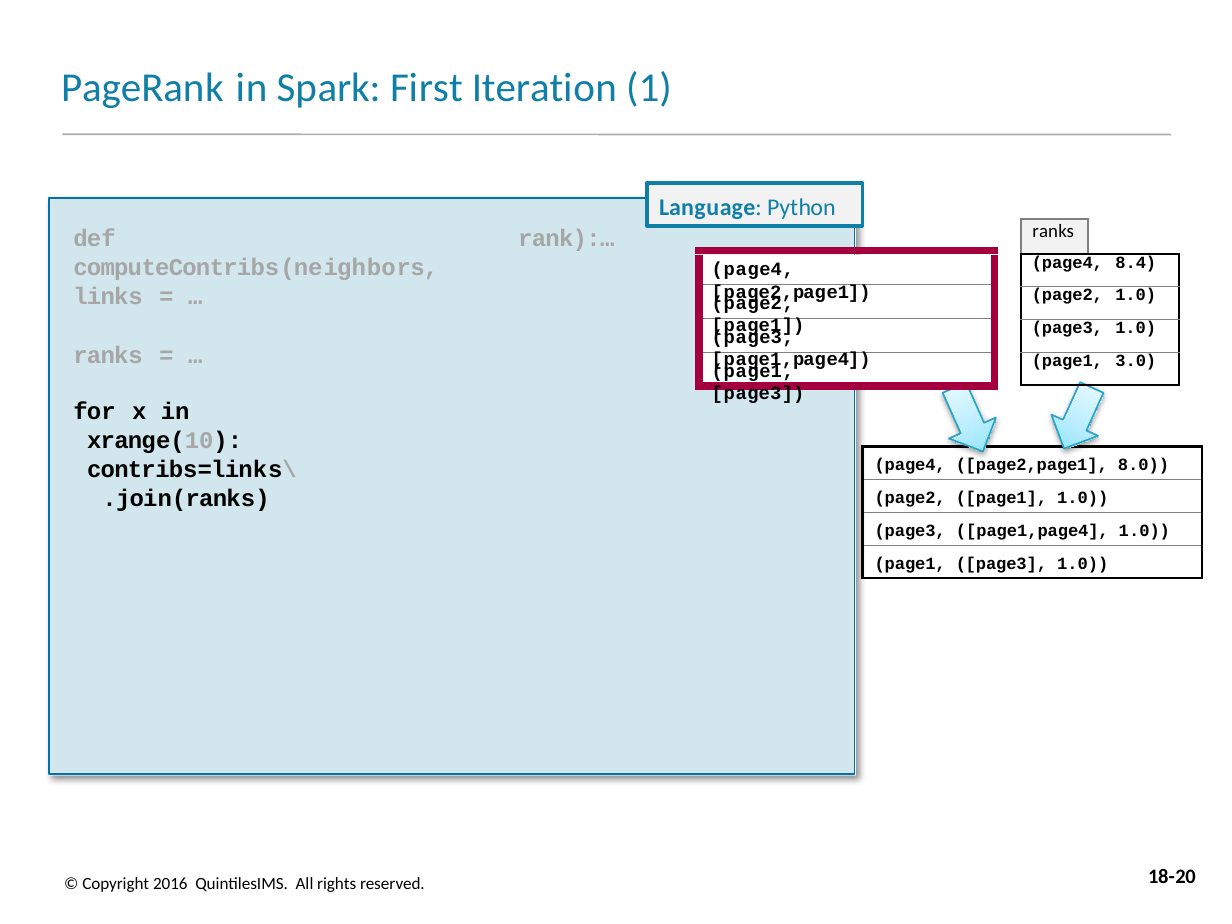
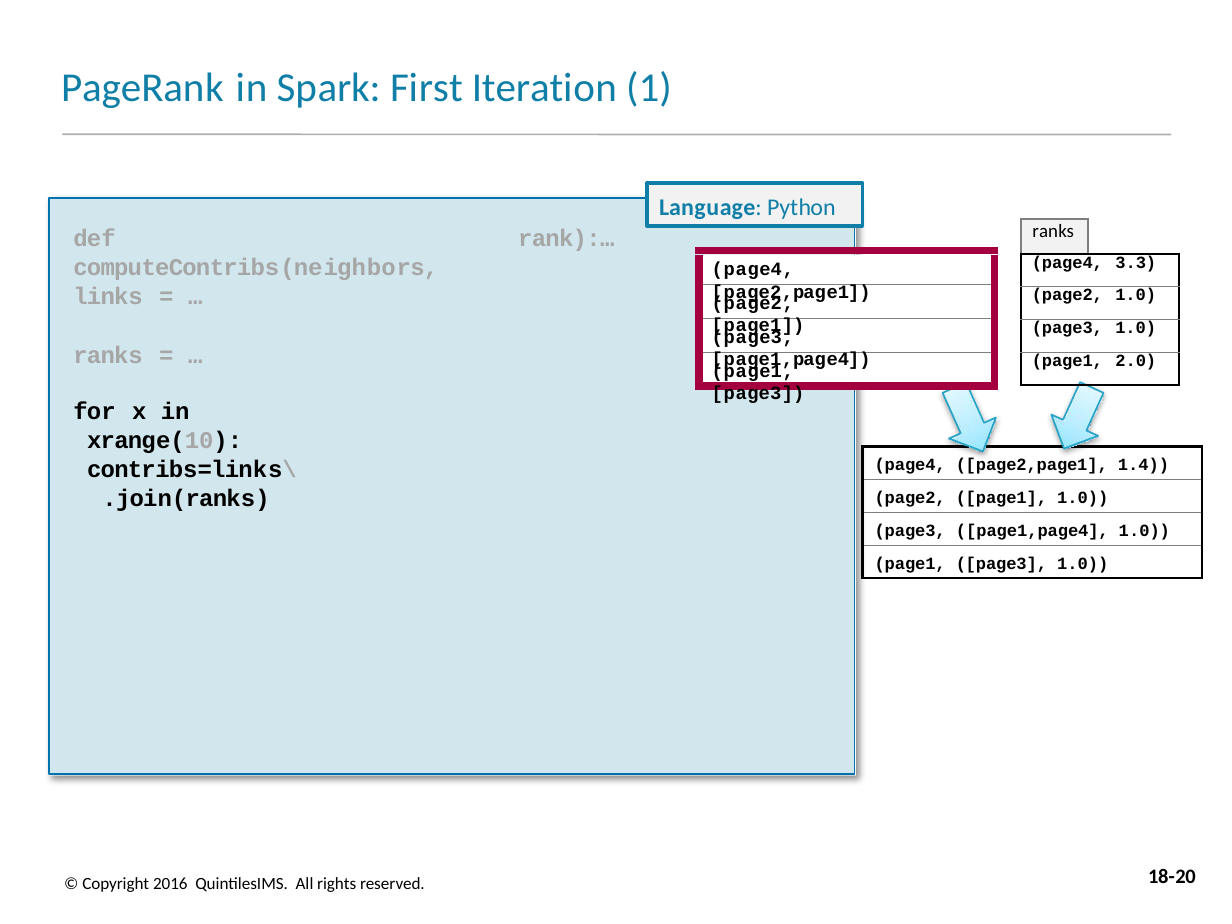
8.4: 8.4 -> 3.3
3.0: 3.0 -> 2.0
8.0: 8.0 -> 1.4
